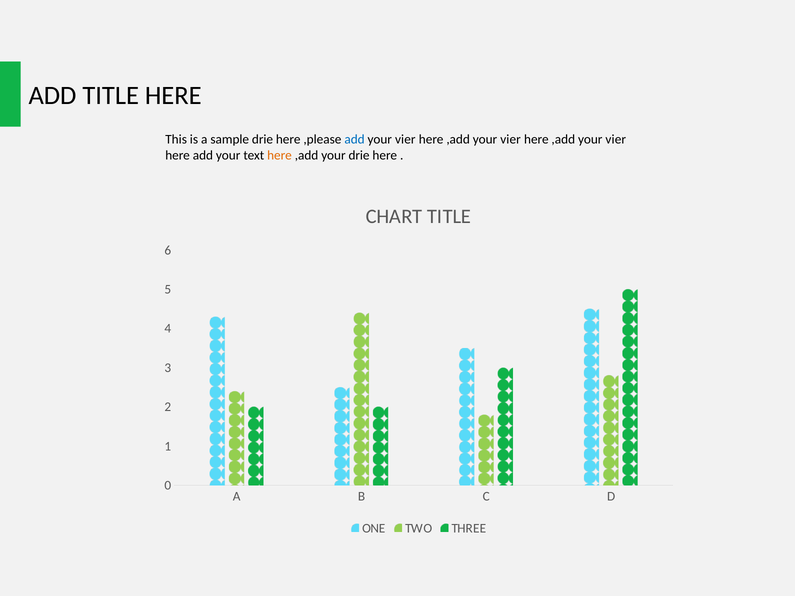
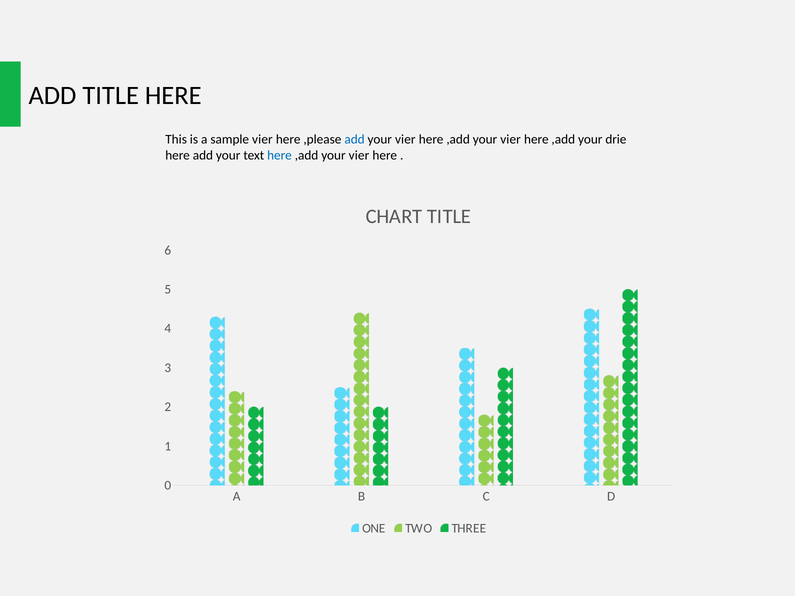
sample drie: drie -> vier
vier at (616, 140): vier -> drie
here at (279, 155) colour: orange -> blue
drie at (359, 155): drie -> vier
